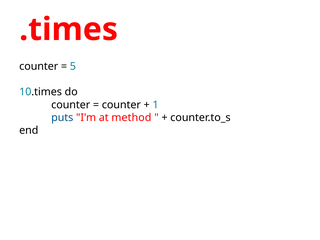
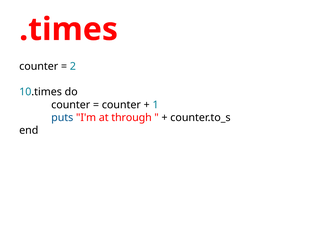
5: 5 -> 2
method: method -> through
